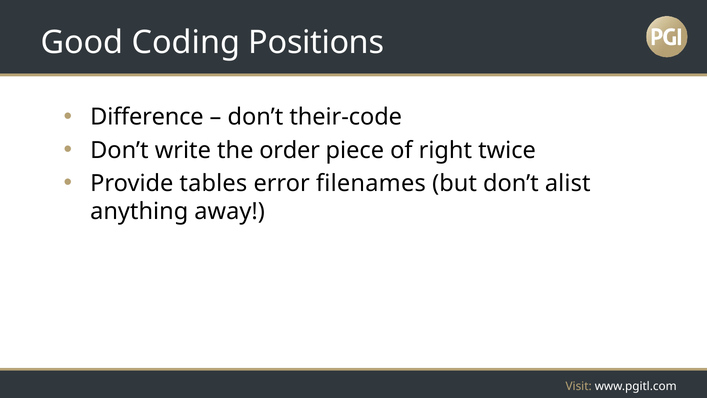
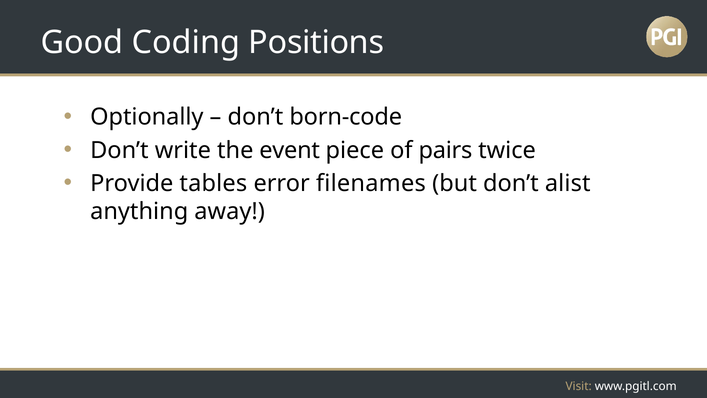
Difference: Difference -> Optionally
their-code: their-code -> born-code
order: order -> event
right: right -> pairs
